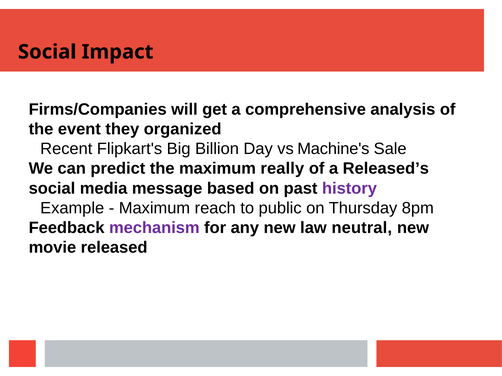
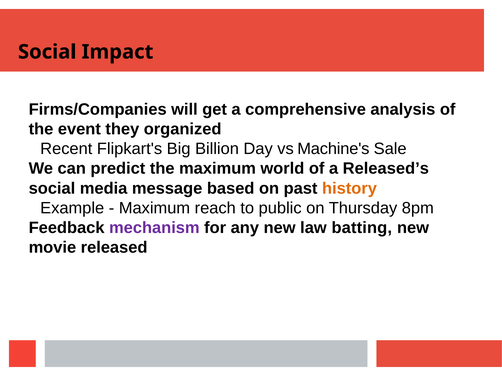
really: really -> world
history colour: purple -> orange
neutral: neutral -> batting
